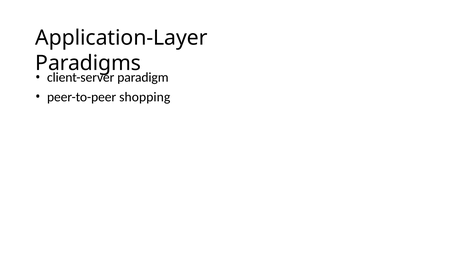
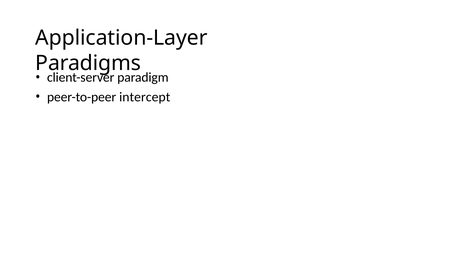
shopping: shopping -> intercept
